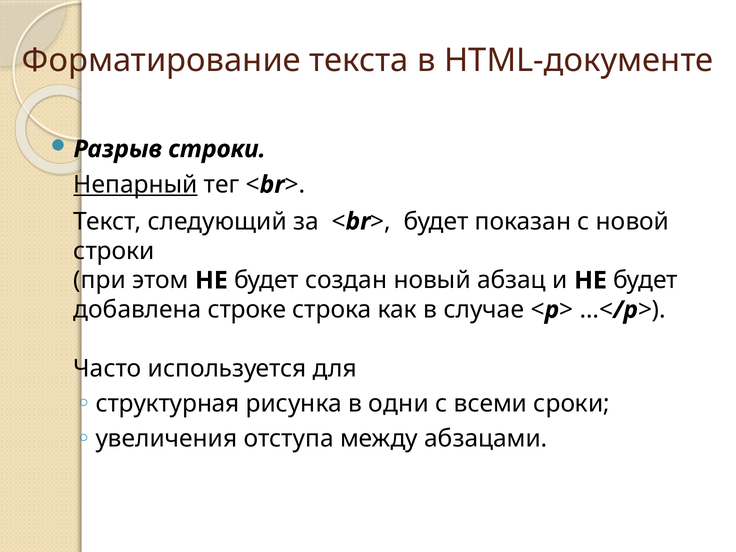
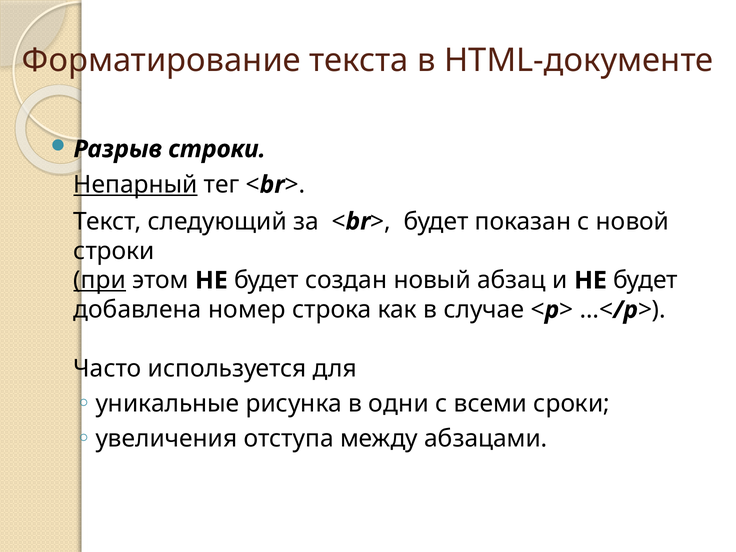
при underline: none -> present
строке: строке -> номер
структурная: структурная -> уникальные
